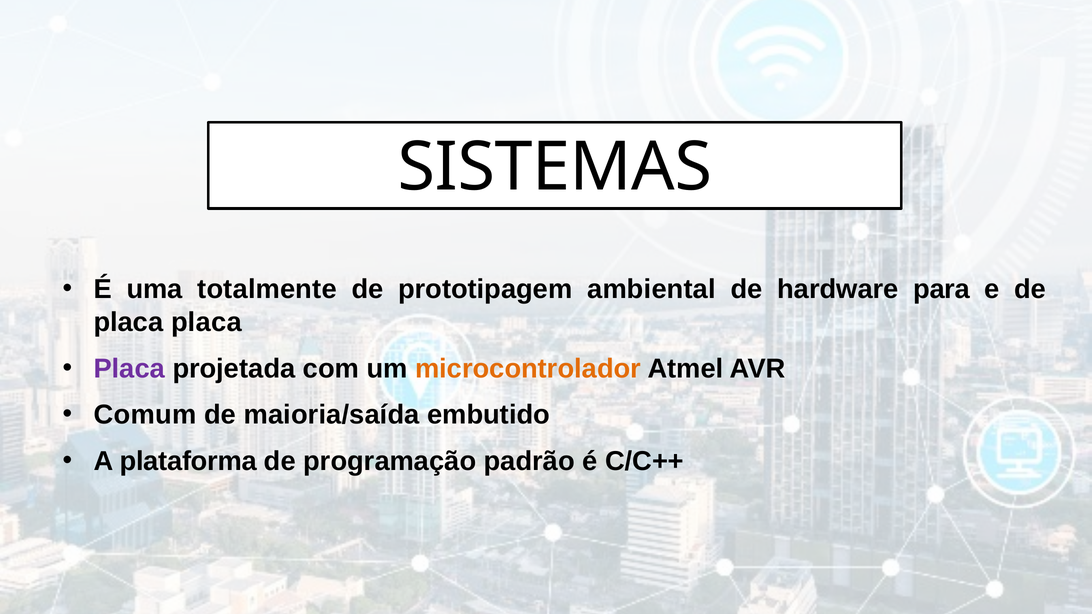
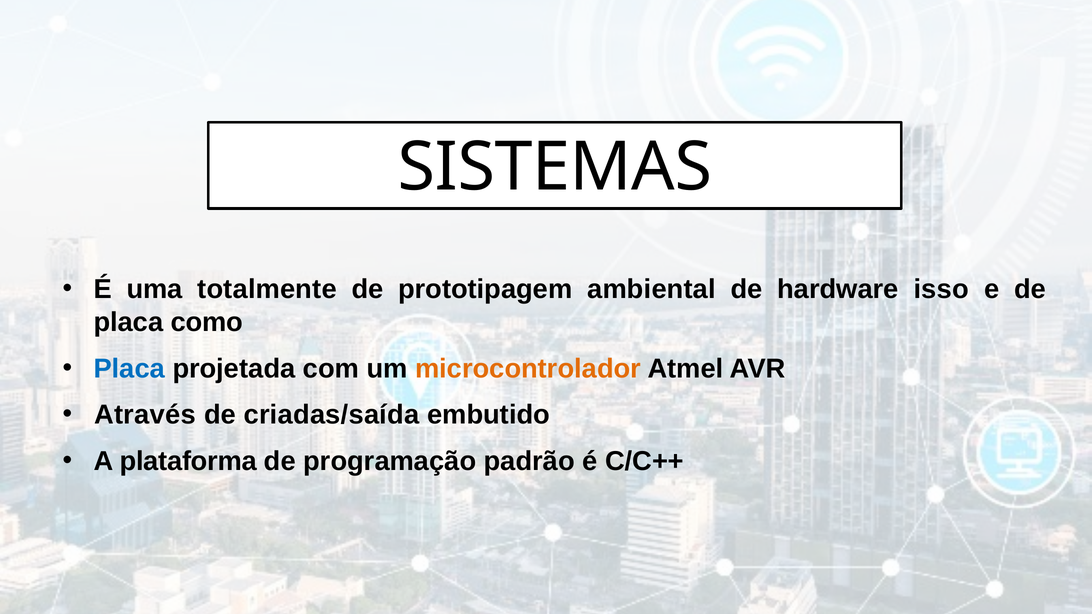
para: para -> isso
placa placa: placa -> como
Placa at (129, 369) colour: purple -> blue
Comum: Comum -> Através
maioria/saída: maioria/saída -> criadas/saída
